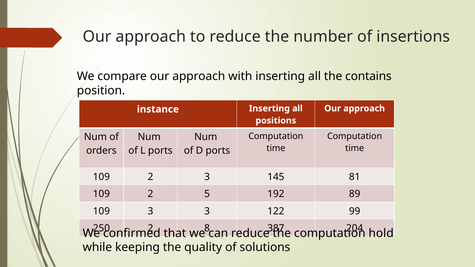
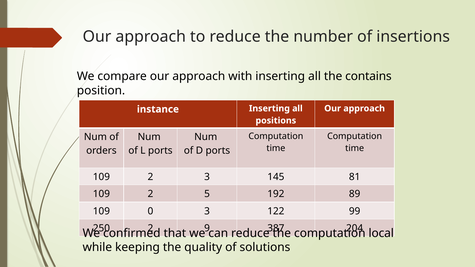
109 3: 3 -> 0
8: 8 -> 9
hold: hold -> local
